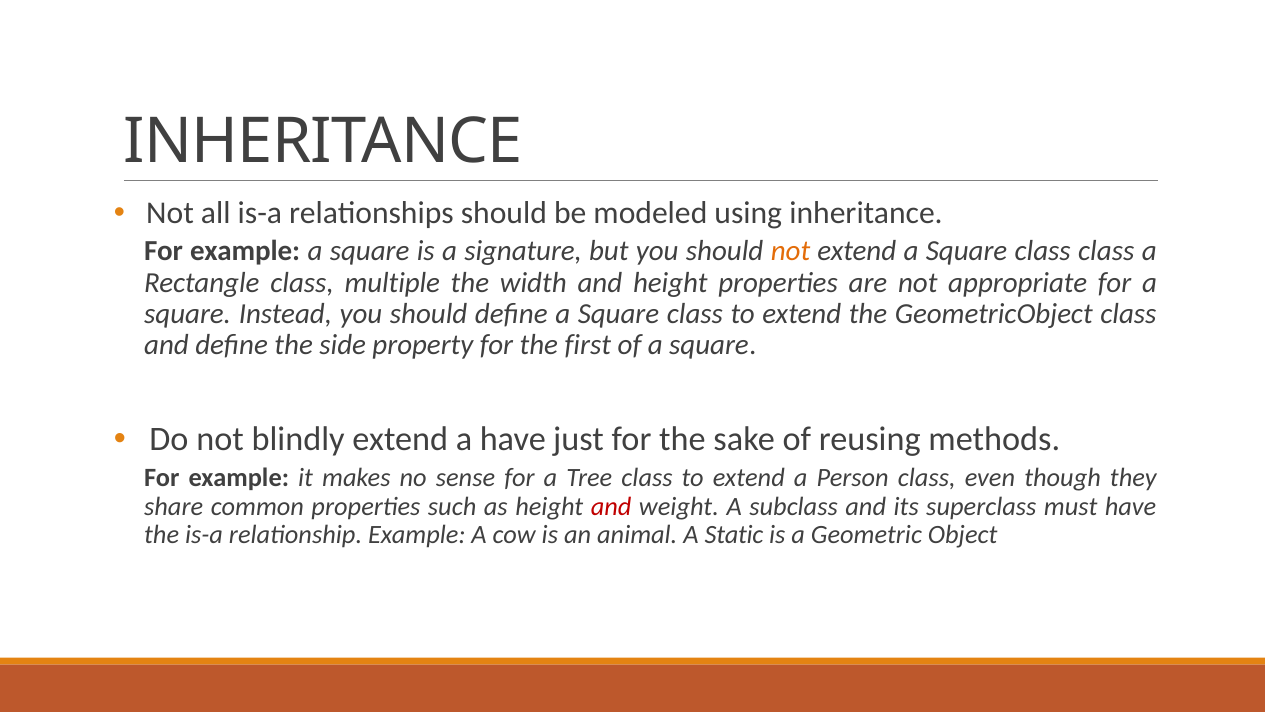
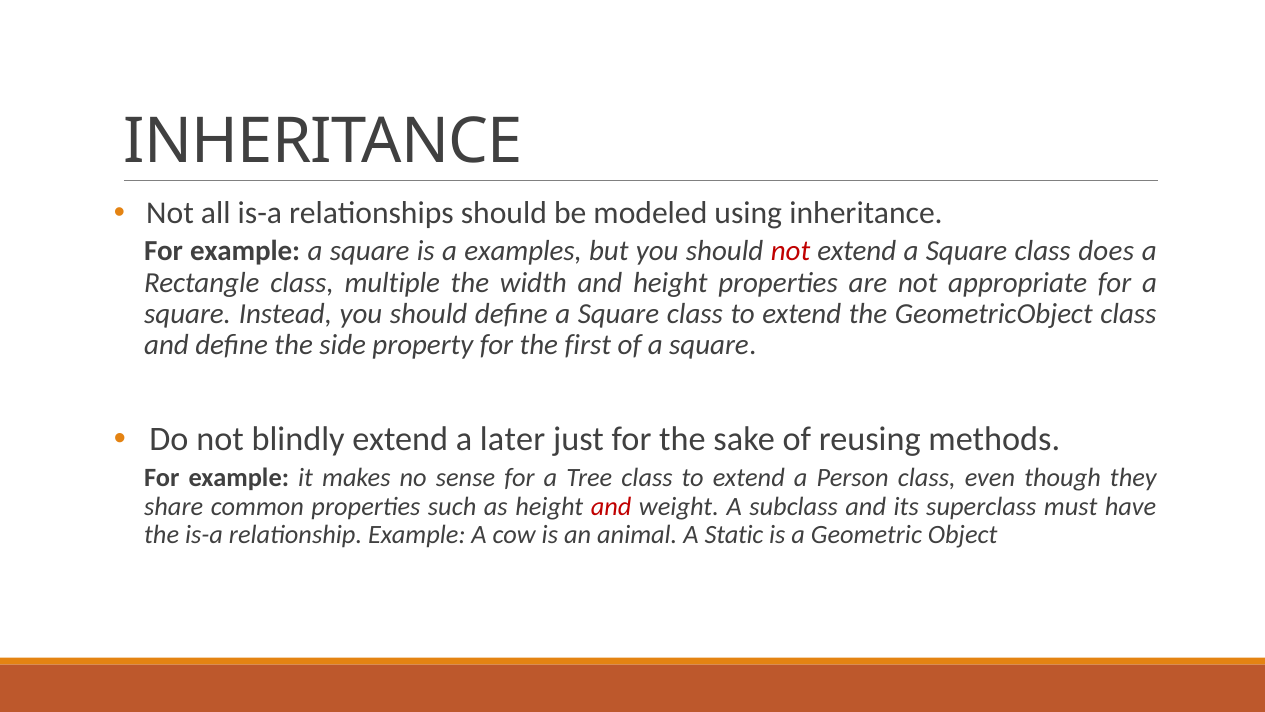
signature: signature -> examples
not at (791, 251) colour: orange -> red
class class: class -> does
a have: have -> later
